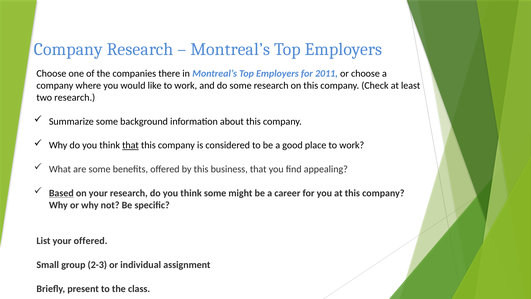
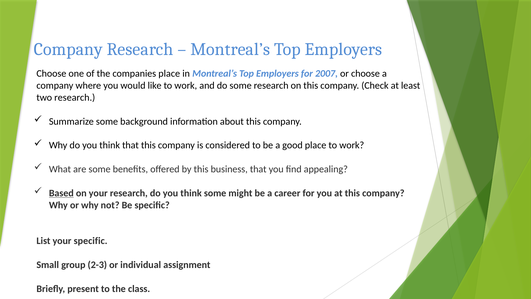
companies there: there -> place
2011: 2011 -> 2007
that at (130, 145) underline: present -> none
your offered: offered -> specific
